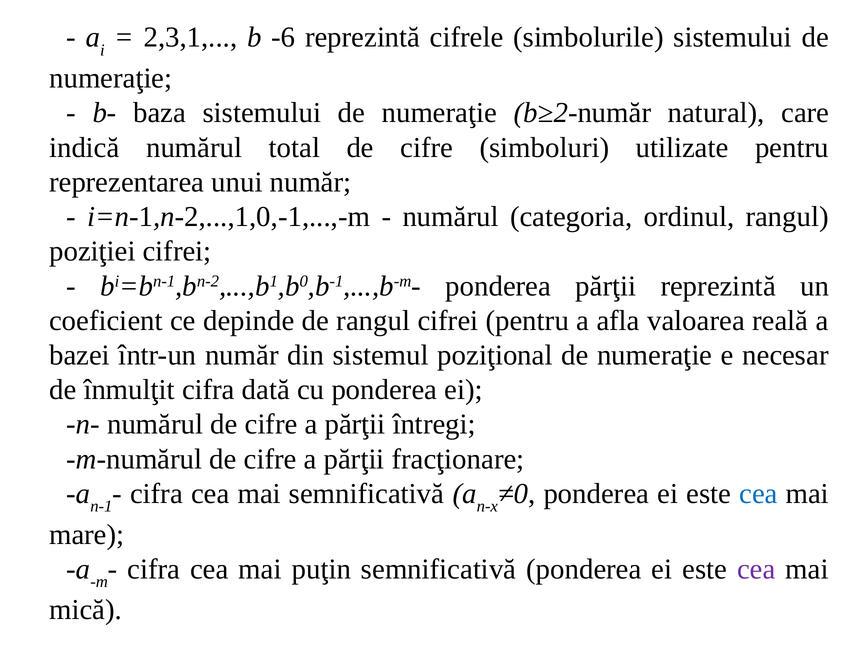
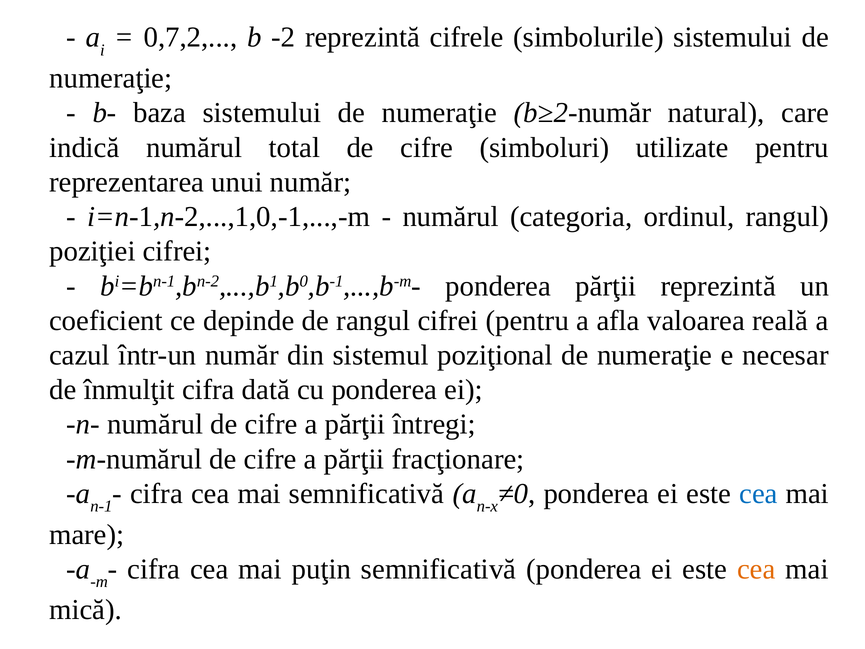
2,3,1: 2,3,1 -> 0,7,2
-6: -6 -> -2
bazei: bazei -> cazul
cea at (756, 569) colour: purple -> orange
